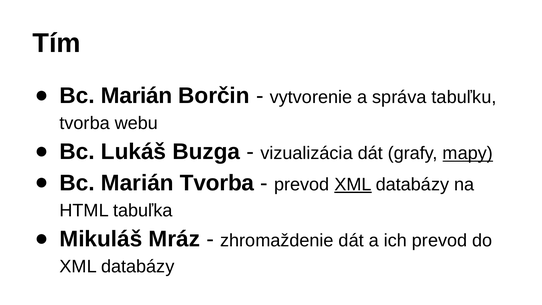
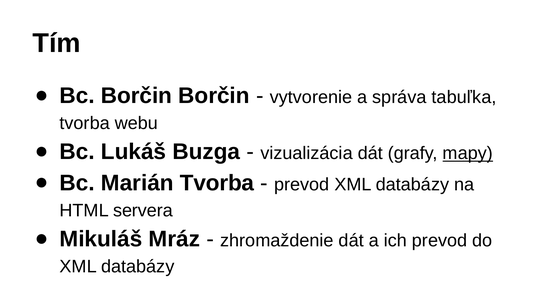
Marián at (137, 96): Marián -> Borčin
tabuľku: tabuľku -> tabuľka
XML at (353, 184) underline: present -> none
tabuľka: tabuľka -> servera
